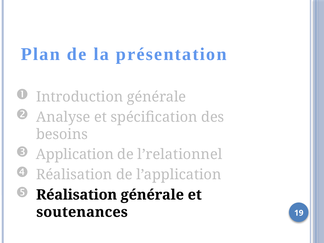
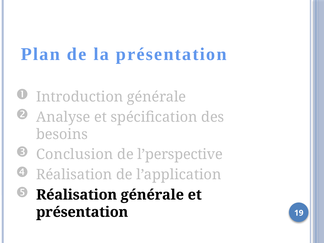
Application: Application -> Conclusion
l’relationnel: l’relationnel -> l’perspective
soutenances at (82, 212): soutenances -> présentation
